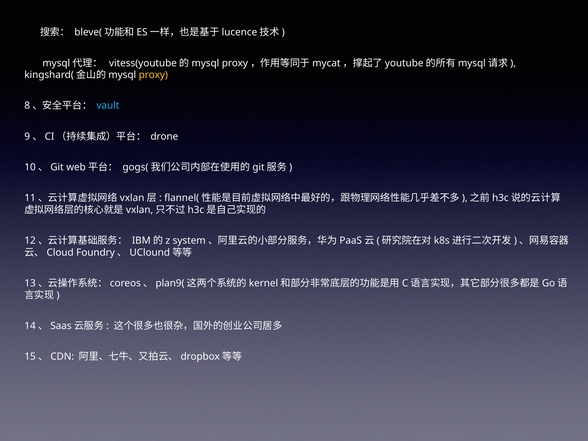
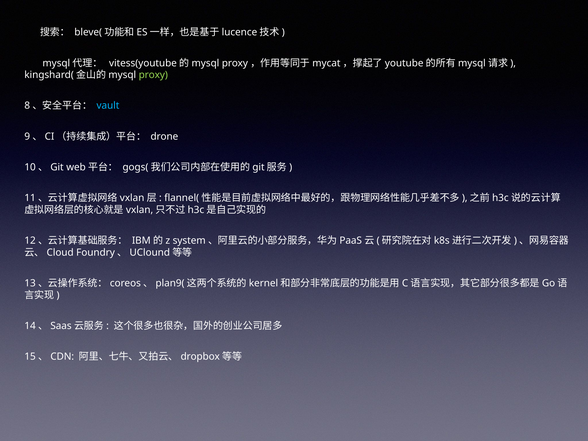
proxy colour: yellow -> light green
